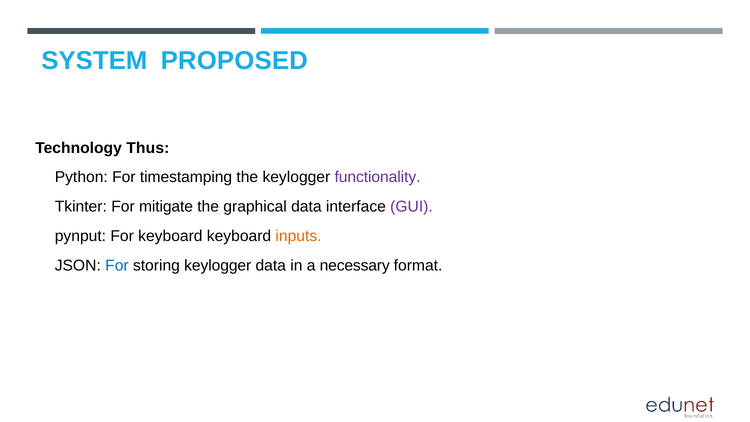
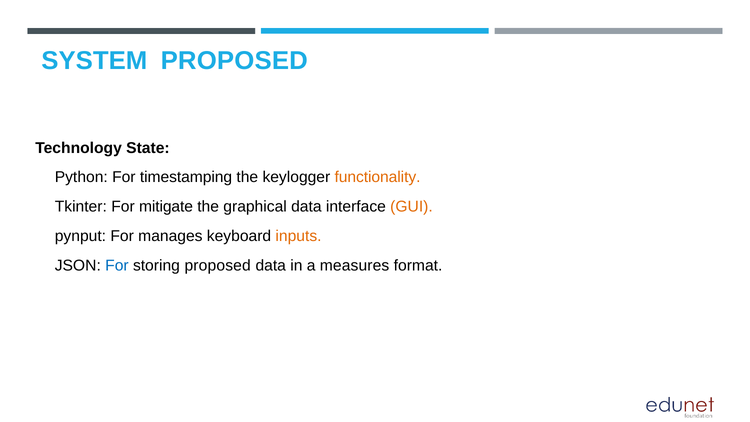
Thus: Thus -> State
functionality colour: purple -> orange
GUI colour: purple -> orange
For keyboard: keyboard -> manages
storing keylogger: keylogger -> proposed
necessary: necessary -> measures
